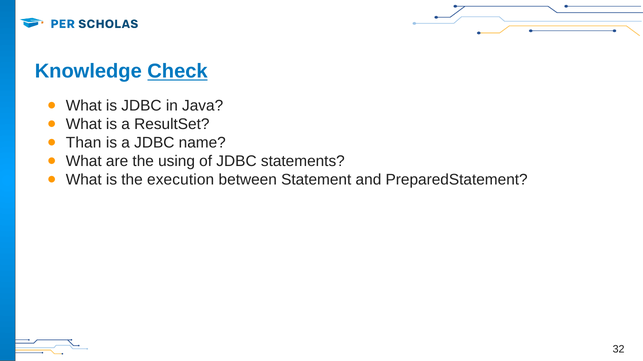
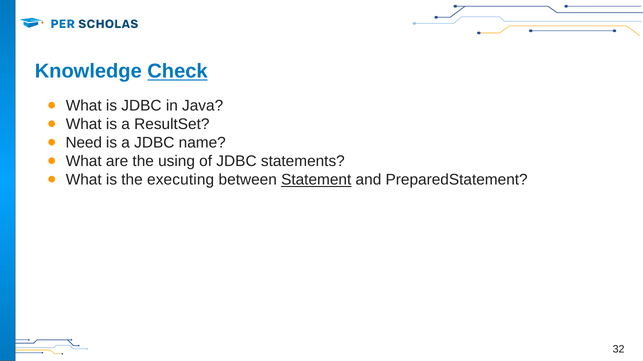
Than: Than -> Need
execution: execution -> executing
Statement underline: none -> present
